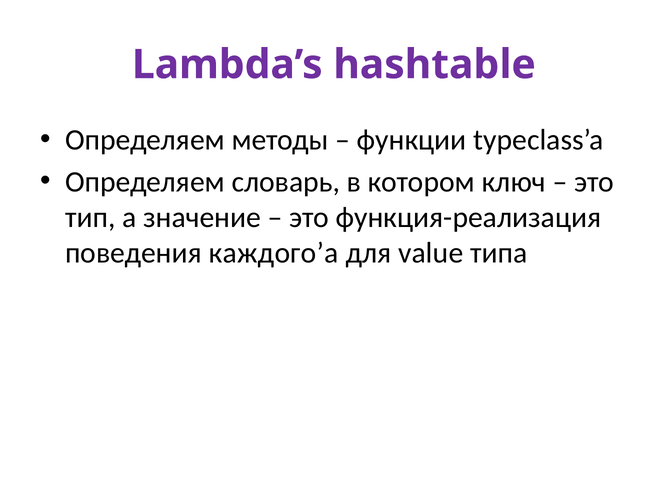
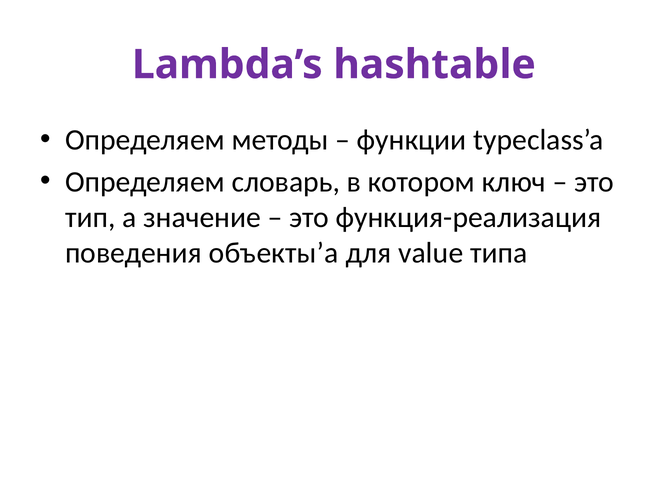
каждого’a: каждого’a -> объекты’a
